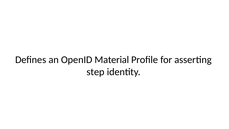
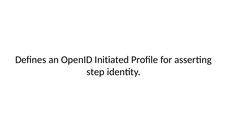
Material: Material -> Initiated
